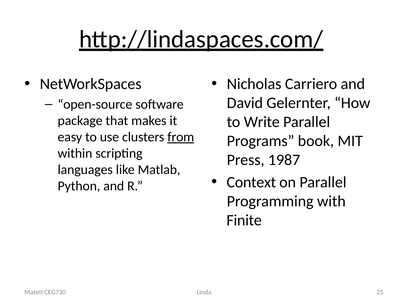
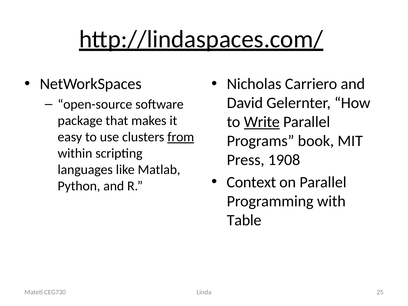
Write underline: none -> present
1987: 1987 -> 1908
Finite: Finite -> Table
